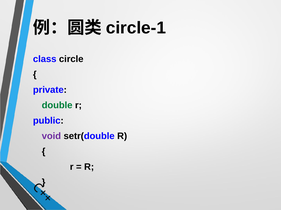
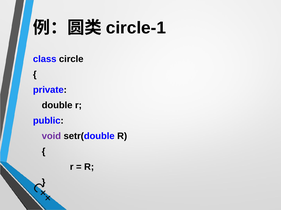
double colour: green -> black
